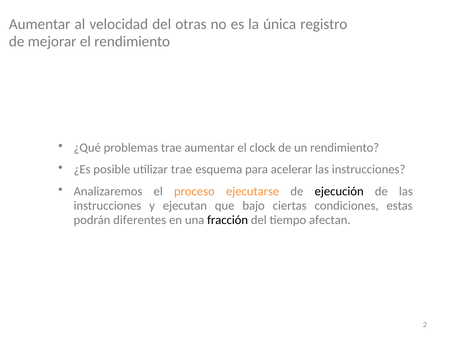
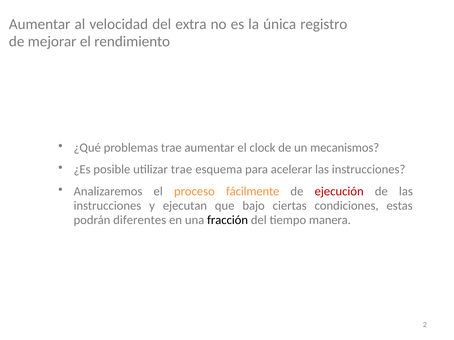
otras: otras -> extra
un rendimiento: rendimiento -> mecanismos
ejecutarse: ejecutarse -> fácilmente
ejecución colour: black -> red
afectan: afectan -> manera
